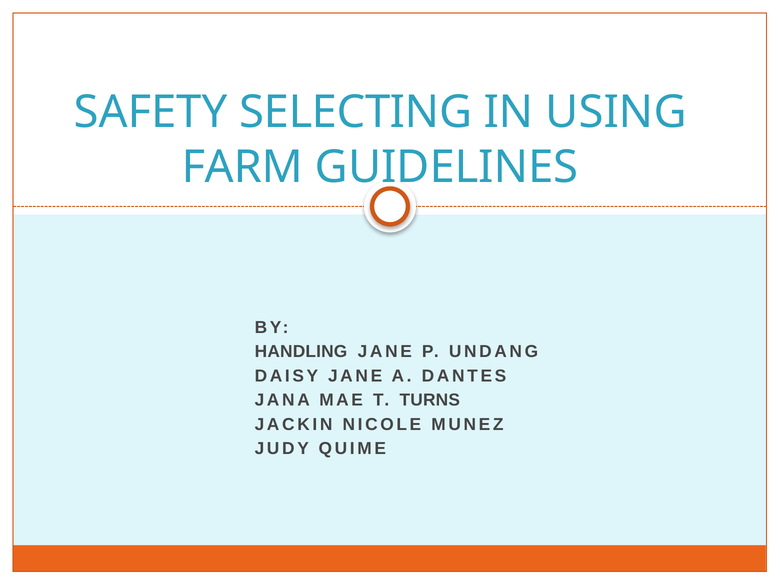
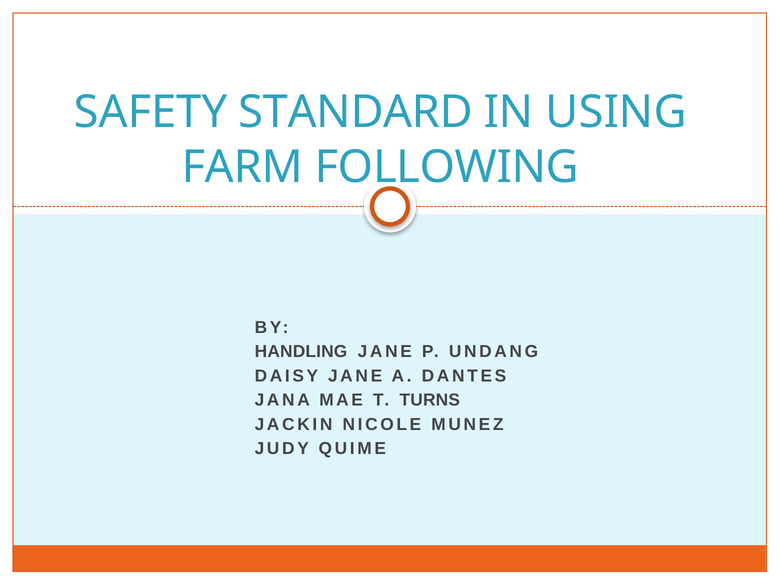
SELECTING: SELECTING -> STANDARD
GUIDELINES: GUIDELINES -> FOLLOWING
